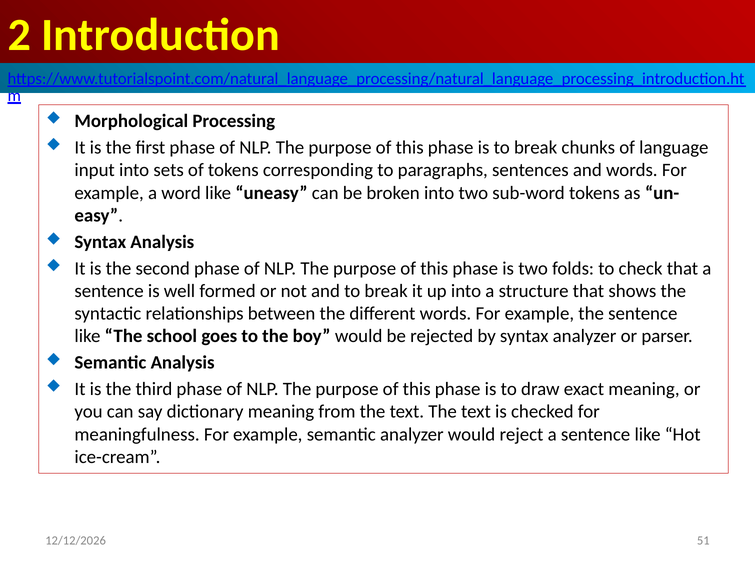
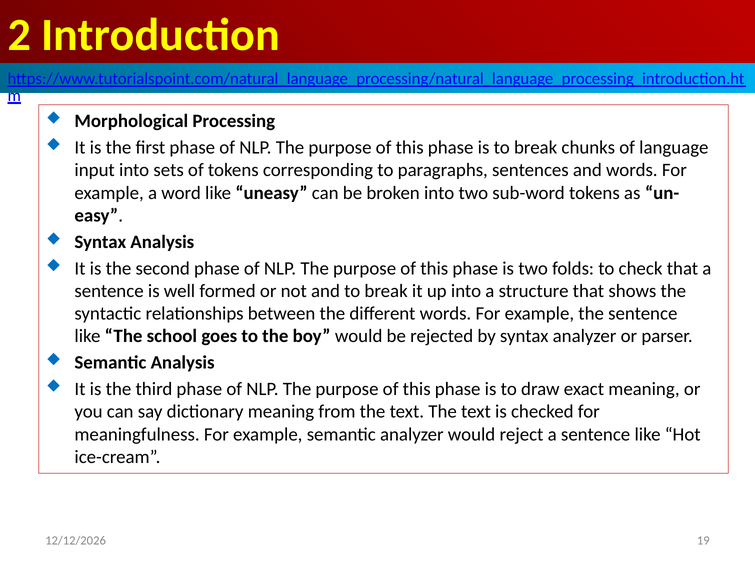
51: 51 -> 19
